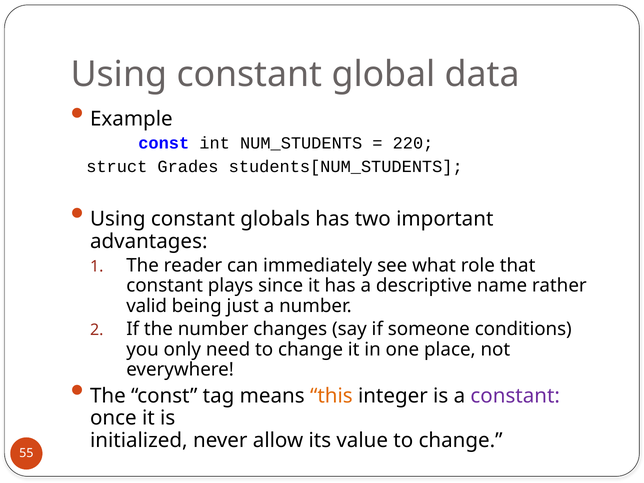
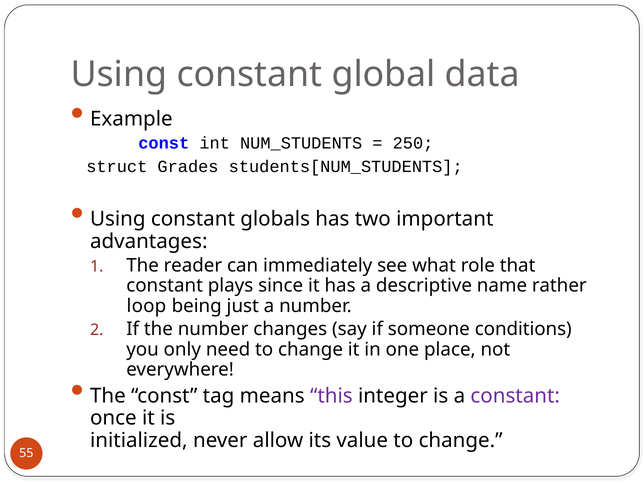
220: 220 -> 250
valid: valid -> loop
this colour: orange -> purple
